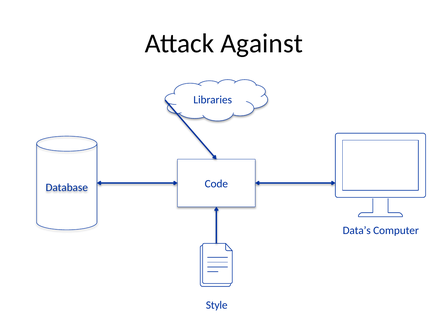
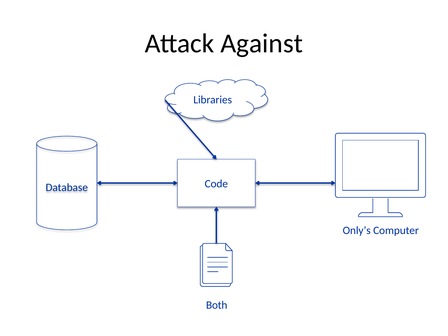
Data’s: Data’s -> Only’s
Style: Style -> Both
